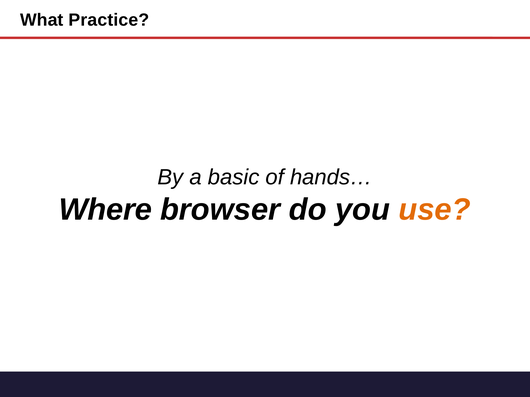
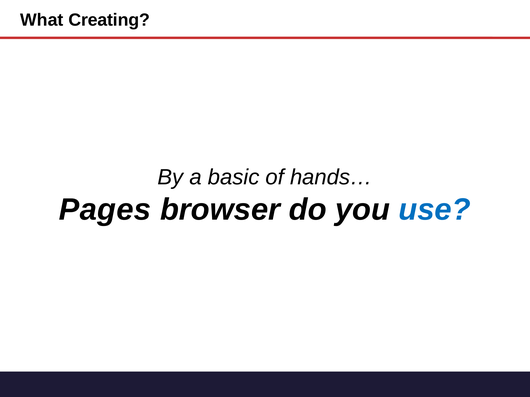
Practice: Practice -> Creating
Where: Where -> Pages
use colour: orange -> blue
